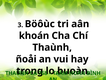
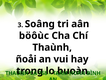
Böôùc: Böôùc -> Soâng
khoán: khoán -> böôùc
